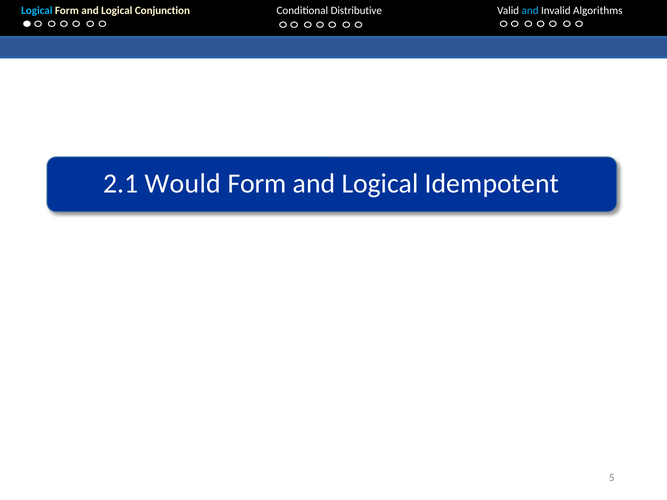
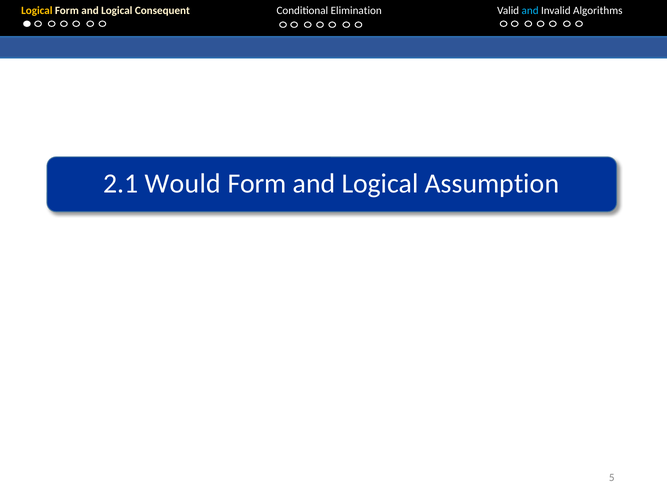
Logical at (37, 11) colour: light blue -> yellow
Conjunction: Conjunction -> Consequent
Distributive: Distributive -> Elimination
Idempotent: Idempotent -> Assumption
